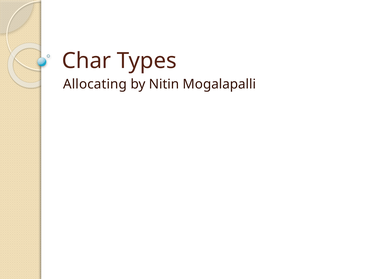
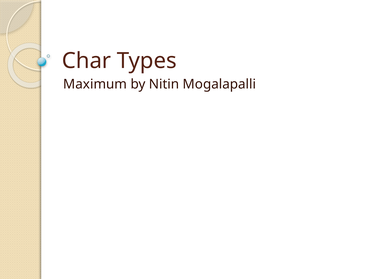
Allocating: Allocating -> Maximum
